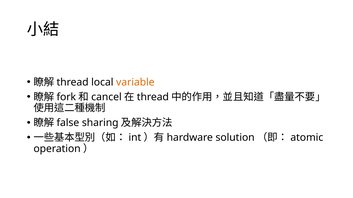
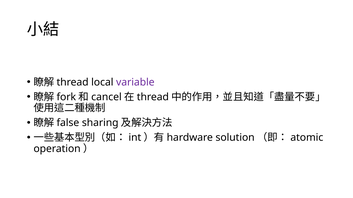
variable colour: orange -> purple
